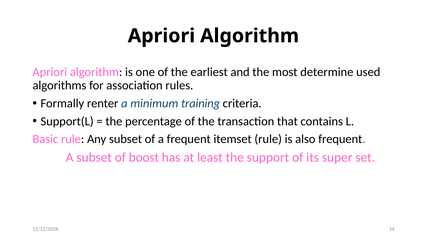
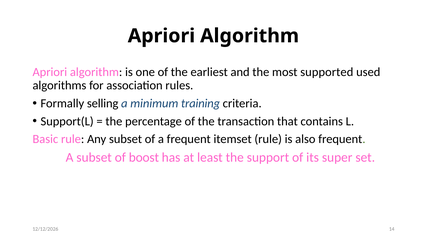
determine: determine -> supported
renter: renter -> selling
